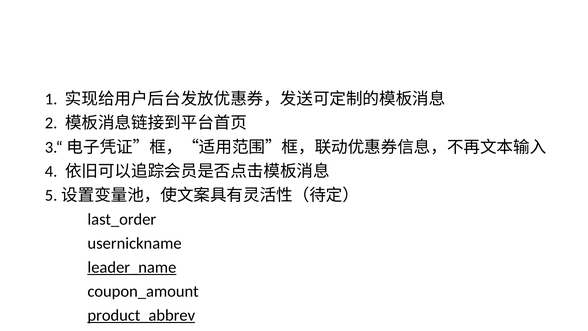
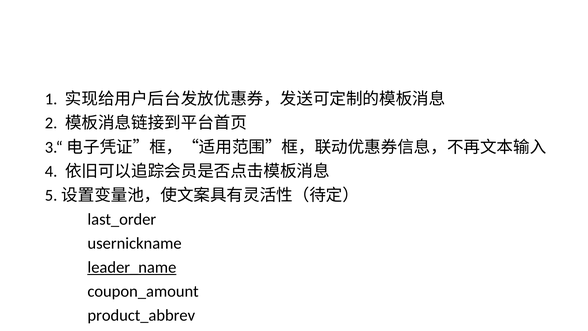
product_abbrev underline: present -> none
